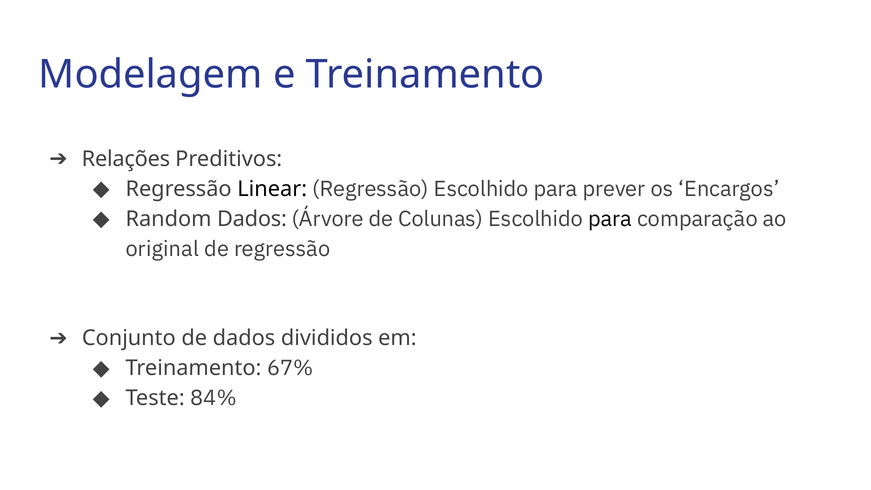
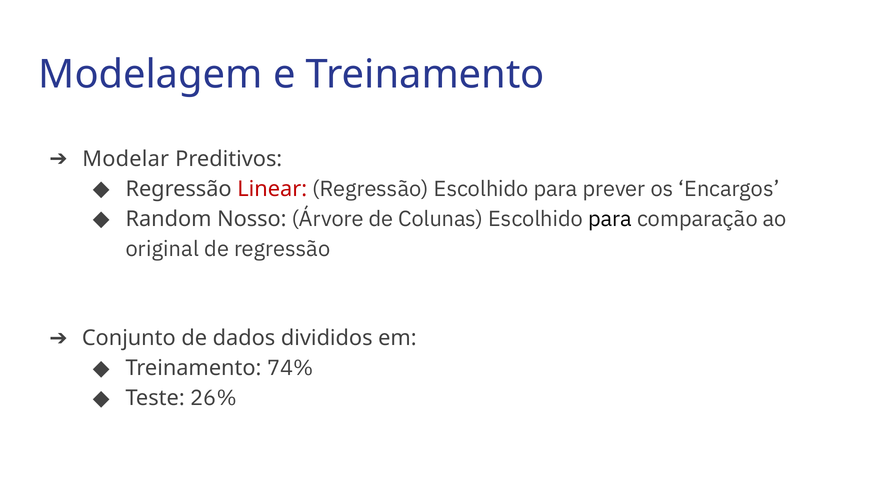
Relações: Relações -> Modelar
Linear colour: black -> red
Random Dados: Dados -> Nosso
67%: 67% -> 74%
84%: 84% -> 26%
